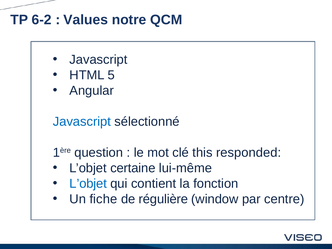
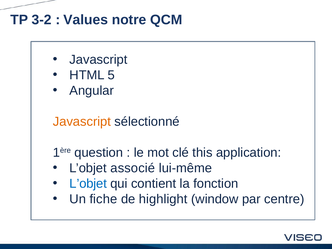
6-2: 6-2 -> 3-2
Javascript at (82, 122) colour: blue -> orange
responded: responded -> application
certaine: certaine -> associé
régulière: régulière -> highlight
